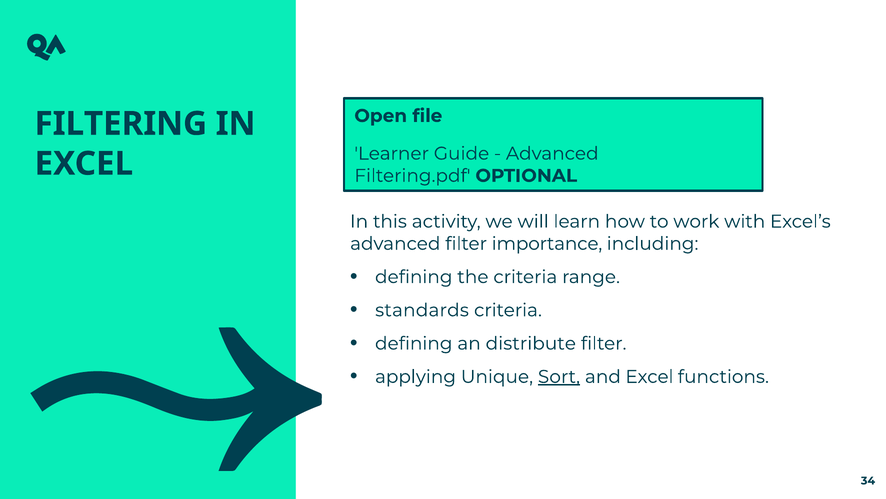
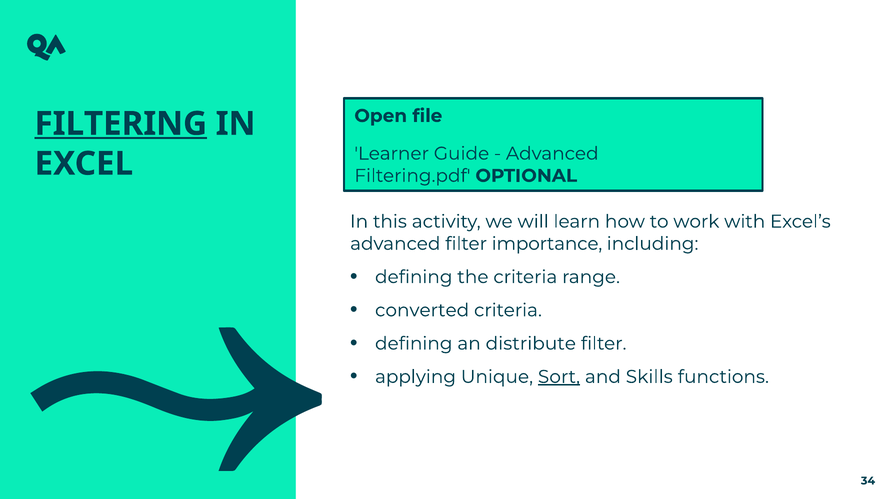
FILTERING underline: none -> present
standards: standards -> converted
and Excel: Excel -> Skills
